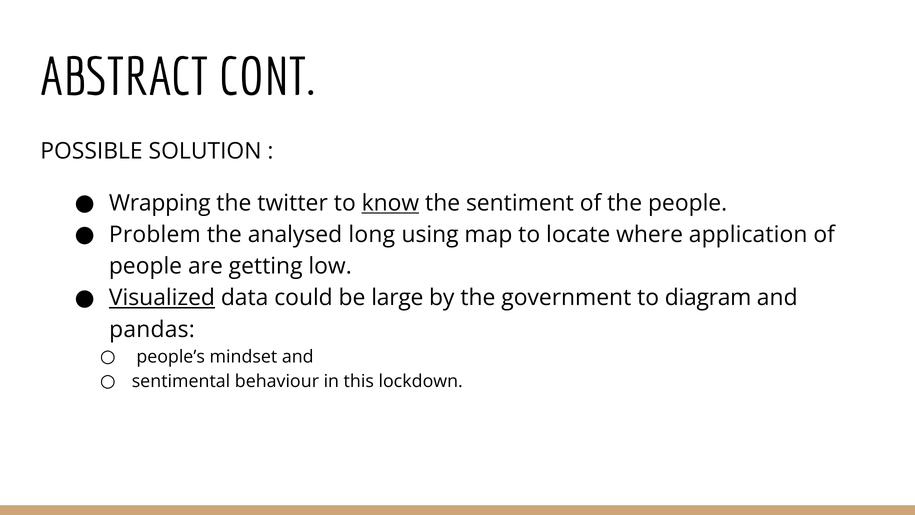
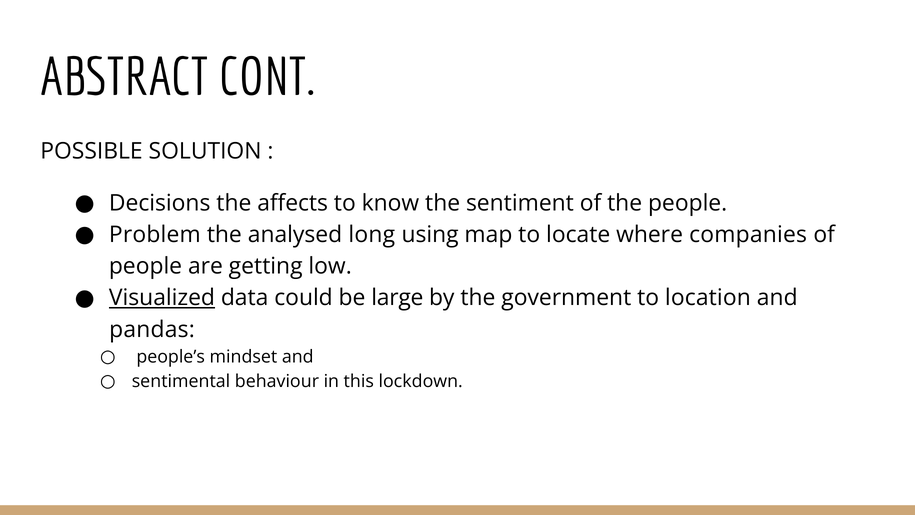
Wrapping: Wrapping -> Decisions
twitter: twitter -> affects
know underline: present -> none
application: application -> companies
diagram: diagram -> location
